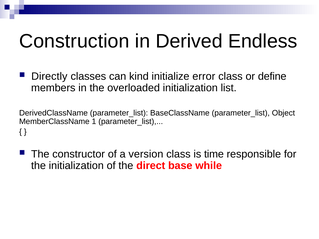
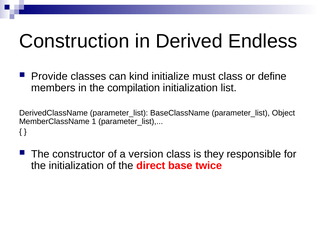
Directly: Directly -> Provide
error: error -> must
overloaded: overloaded -> compilation
time: time -> they
while: while -> twice
